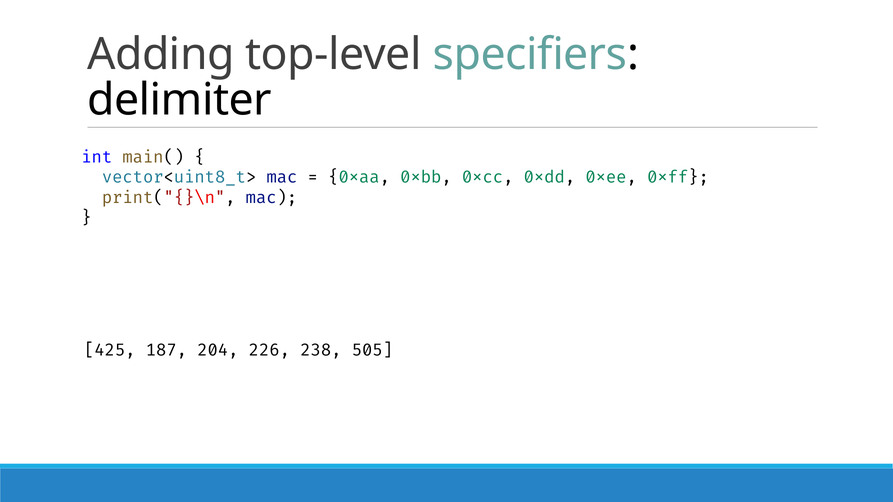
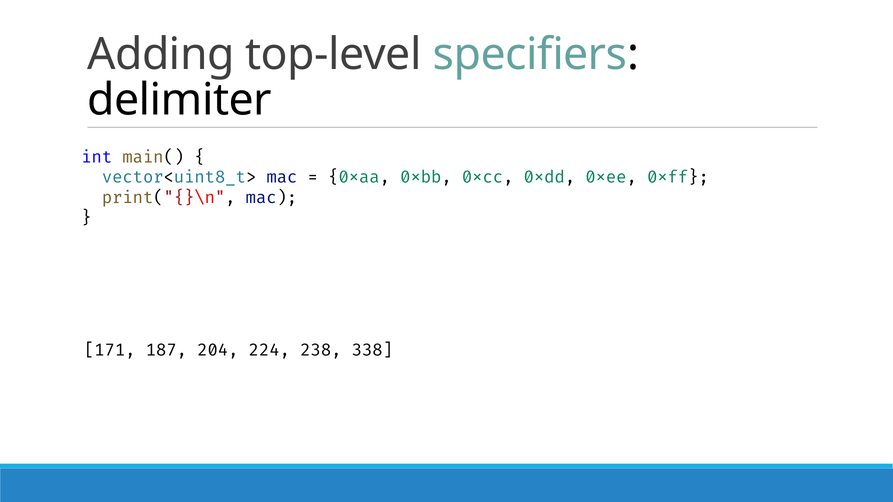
425: 425 -> 171
226: 226 -> 224
505: 505 -> 338
